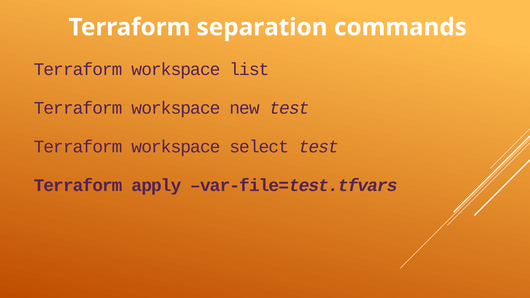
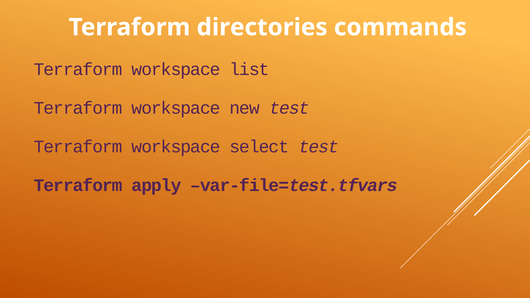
separation: separation -> directories
